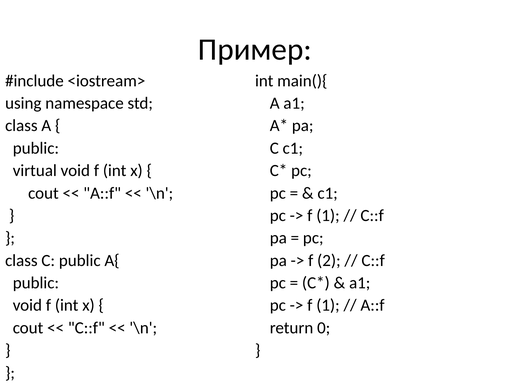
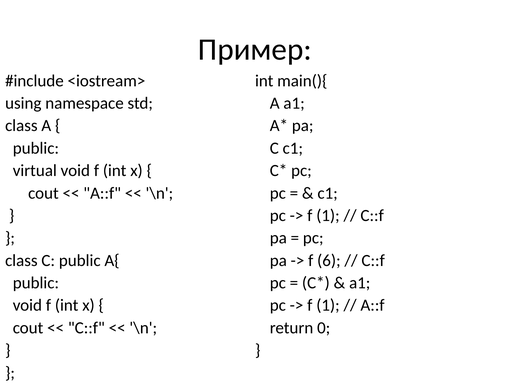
2: 2 -> 6
